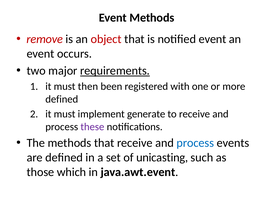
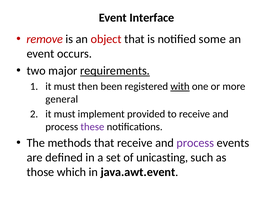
Event Methods: Methods -> Interface
notified event: event -> some
with underline: none -> present
defined at (62, 99): defined -> general
generate: generate -> provided
process at (195, 143) colour: blue -> purple
